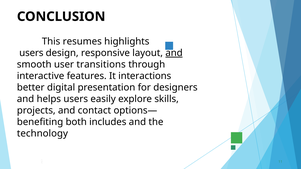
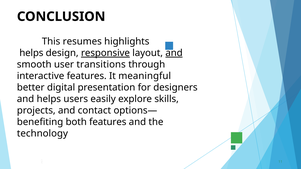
users at (31, 53): users -> helps
responsive underline: none -> present
interactions: interactions -> meaningful
both includes: includes -> features
